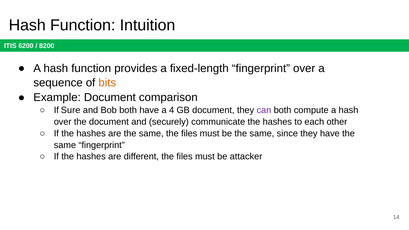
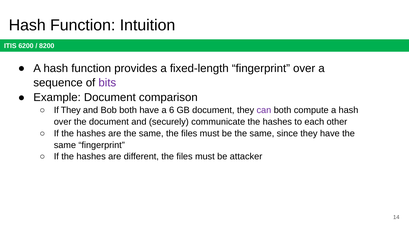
bits colour: orange -> purple
If Sure: Sure -> They
4: 4 -> 6
